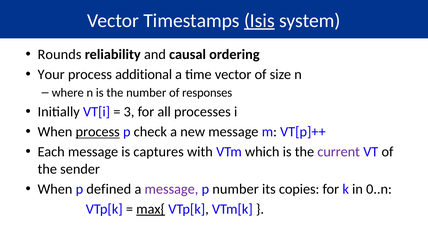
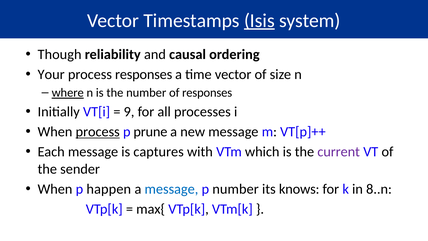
Rounds: Rounds -> Though
process additional: additional -> responses
where underline: none -> present
3: 3 -> 9
check: check -> prune
defined: defined -> happen
message at (171, 189) colour: purple -> blue
copies: copies -> knows
0..n: 0..n -> 8..n
max{ underline: present -> none
